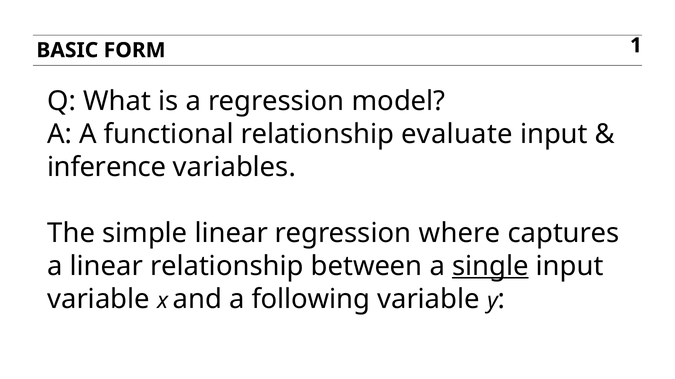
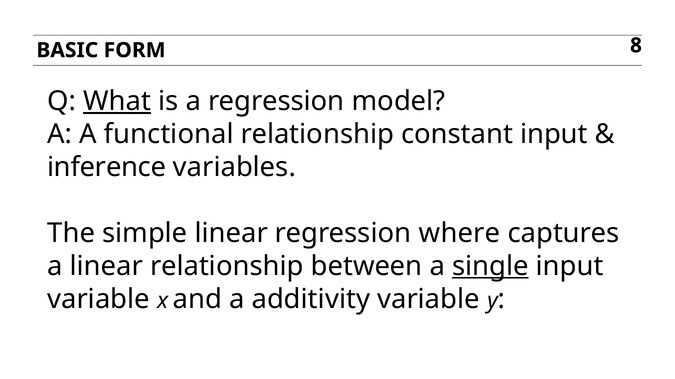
1: 1 -> 8
What underline: none -> present
evaluate: evaluate -> constant
following: following -> additivity
